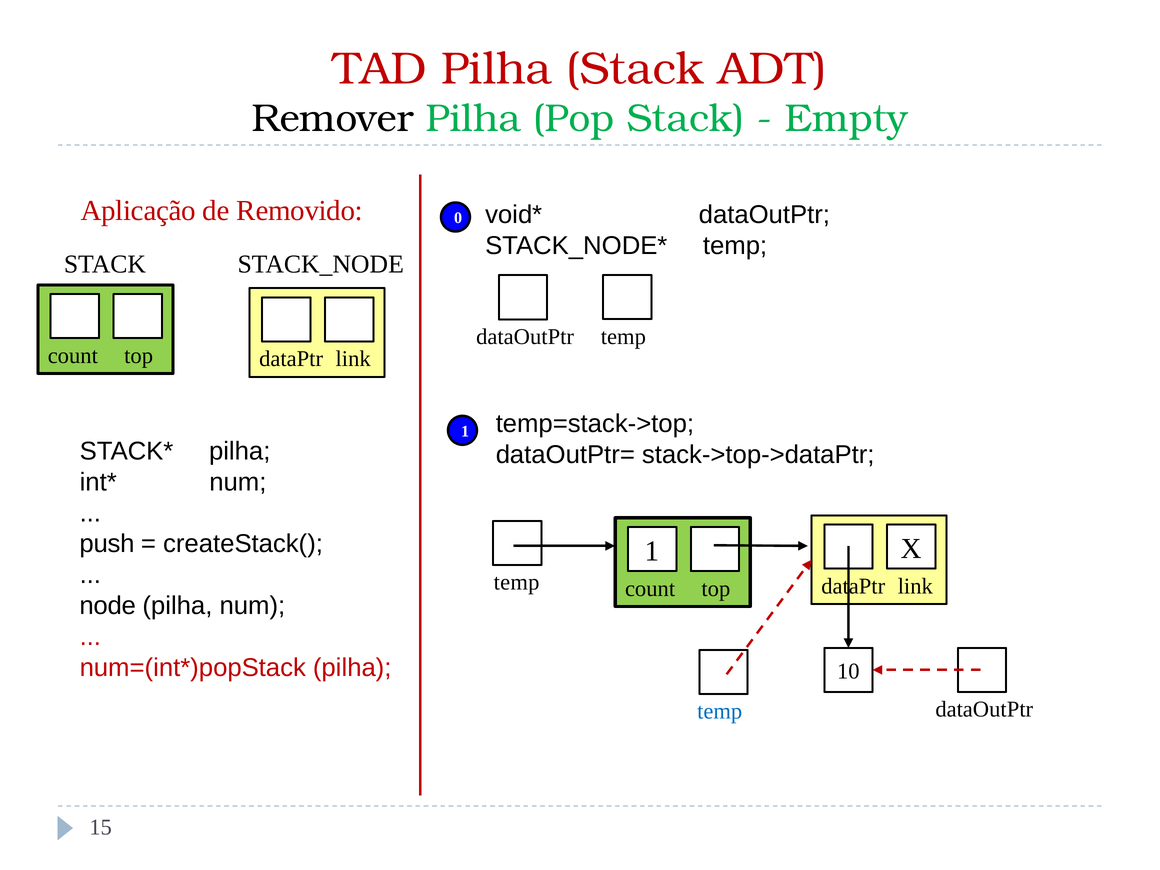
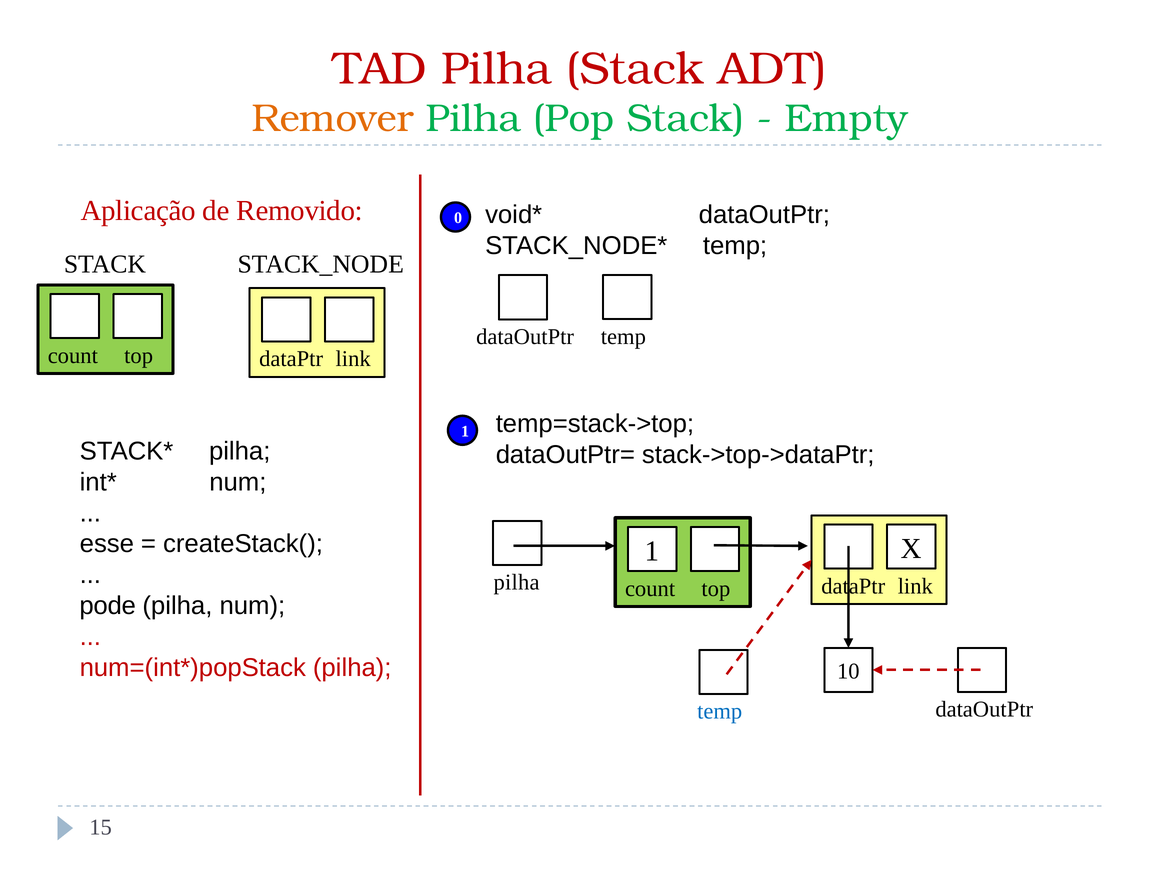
Remover colour: black -> orange
push: push -> esse
temp at (517, 583): temp -> pilha
node: node -> pode
